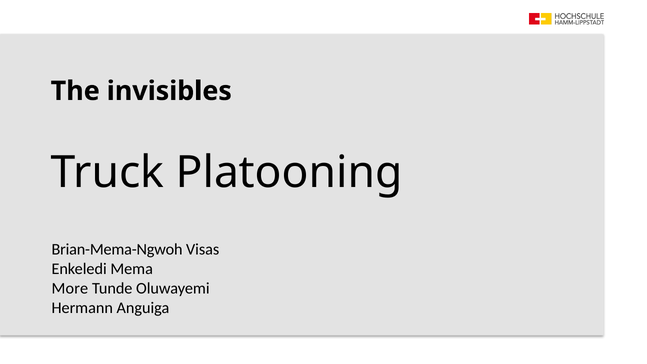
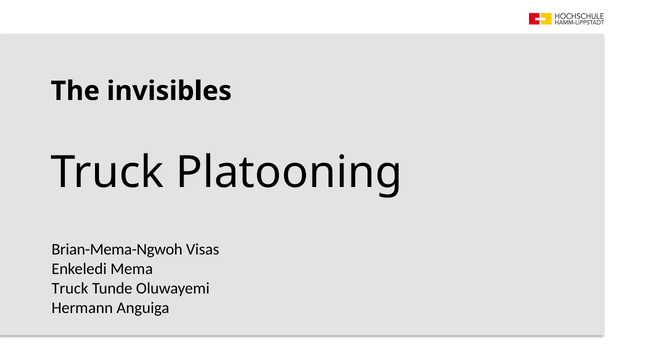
More at (70, 288): More -> Truck
